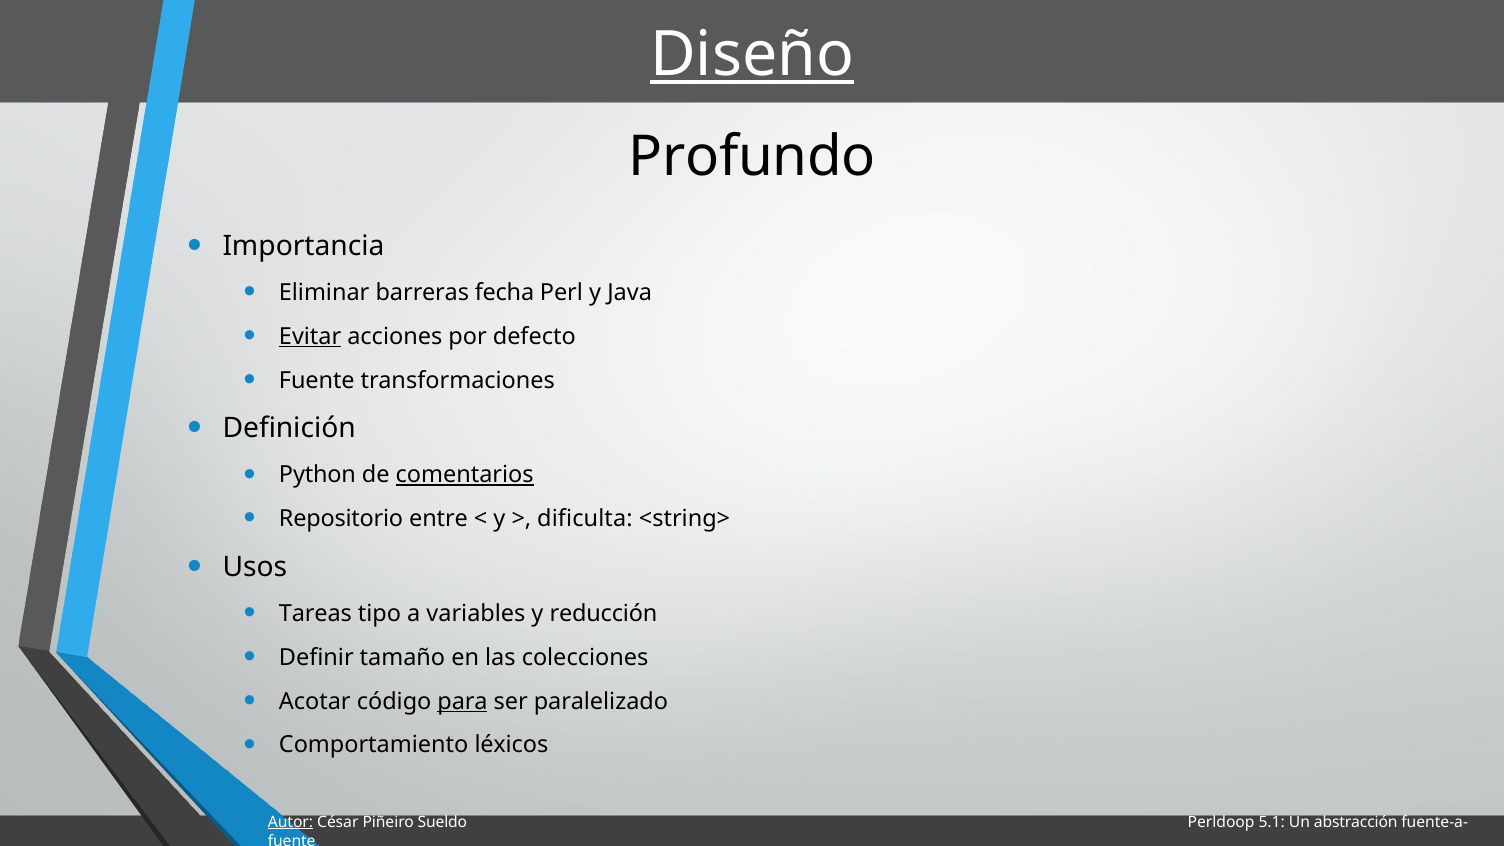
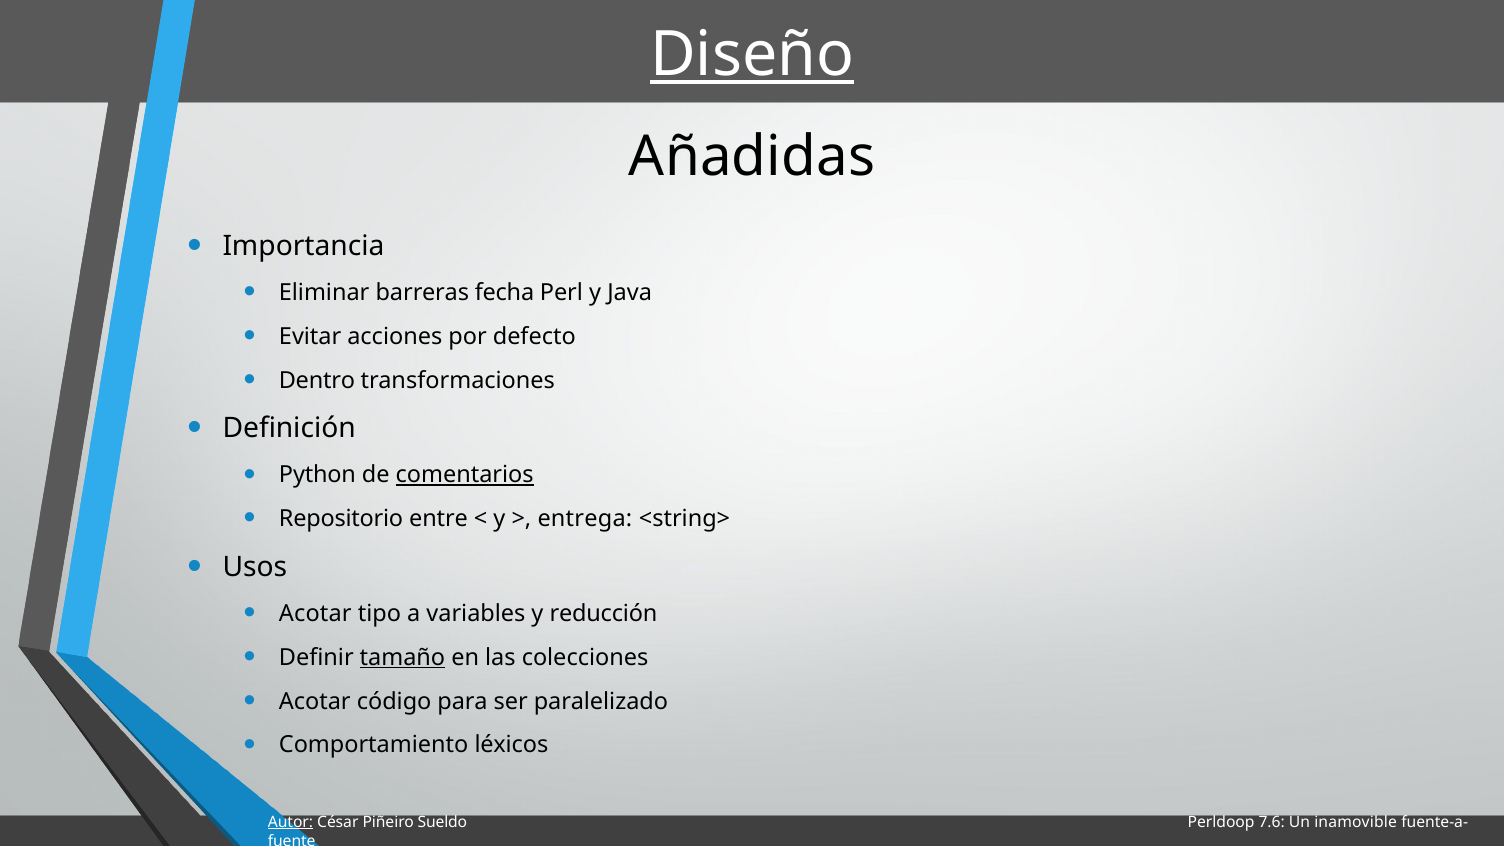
Profundo: Profundo -> Añadidas
Evitar underline: present -> none
Fuente at (317, 380): Fuente -> Dentro
dificulta: dificulta -> entrega
Tareas at (315, 614): Tareas -> Acotar
tamaño underline: none -> present
para underline: present -> none
5.1: 5.1 -> 7.6
abstracción: abstracción -> inamovible
